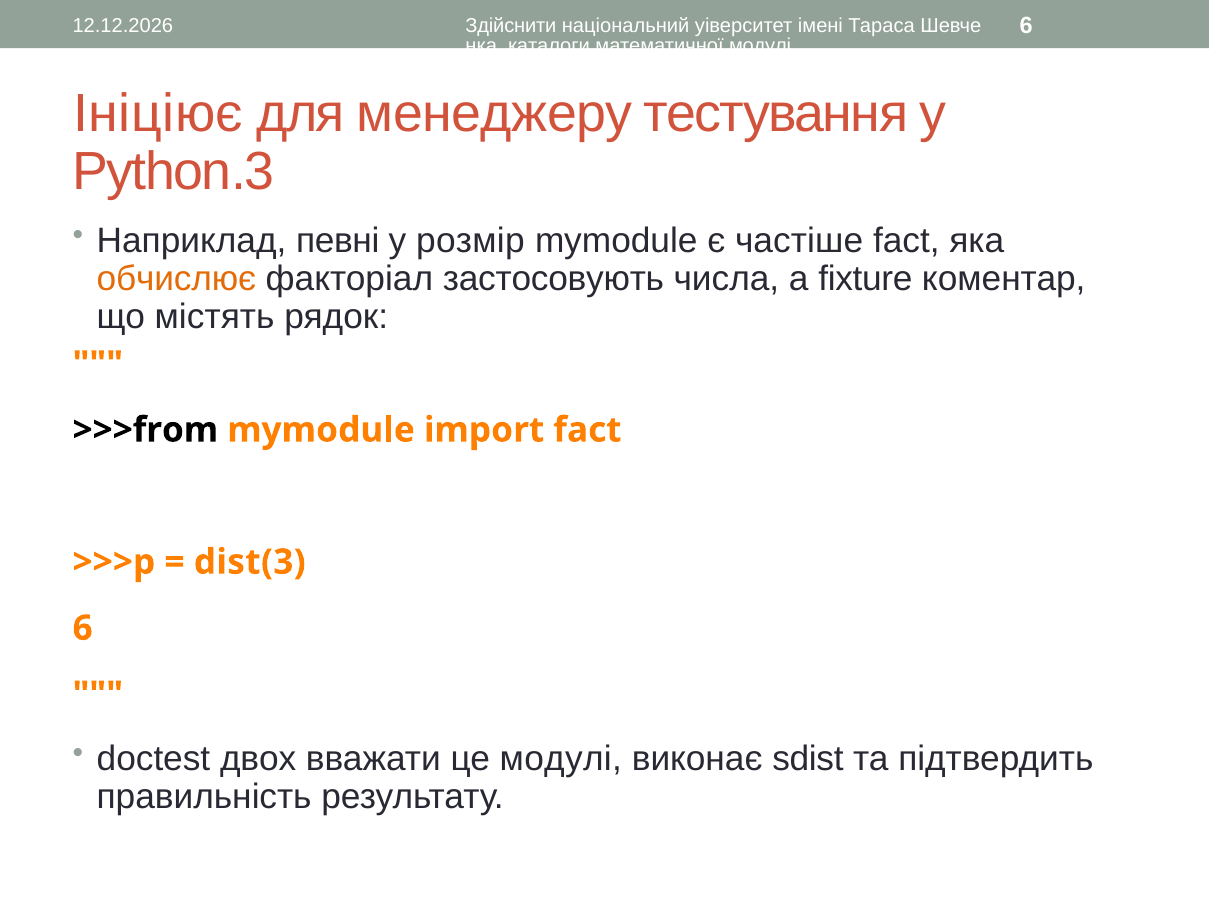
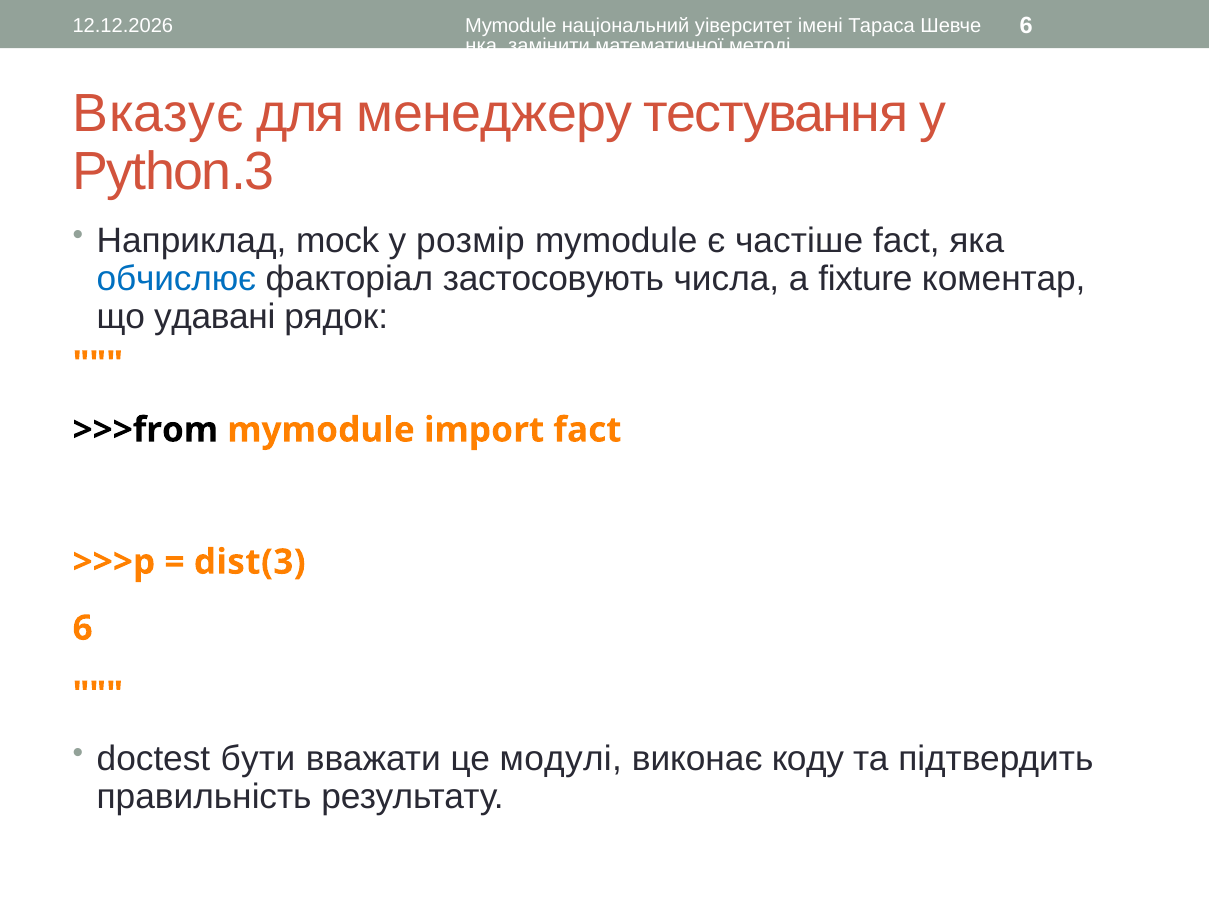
Здійснити at (511, 26): Здійснити -> Mymodule
каталоги: каталоги -> замінити
математичної модулі: модулі -> методі
Ініціює: Ініціює -> Вказує
певні: певні -> mock
обчислює colour: orange -> blue
містять: містять -> удавані
двох: двох -> бути
sdist: sdist -> коду
